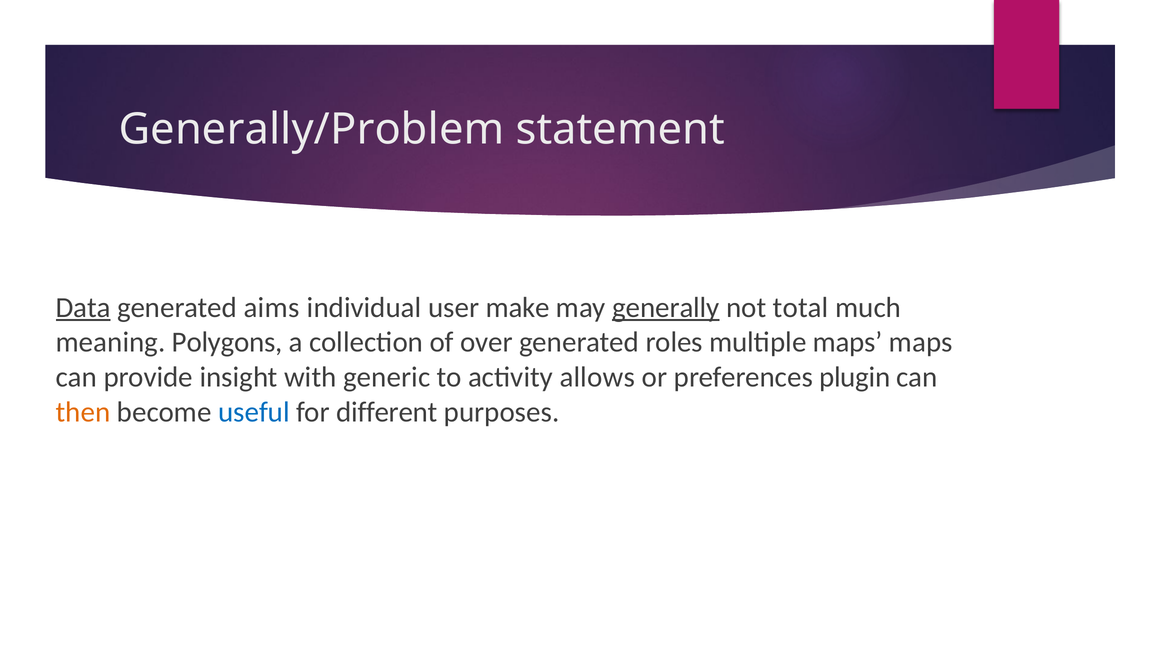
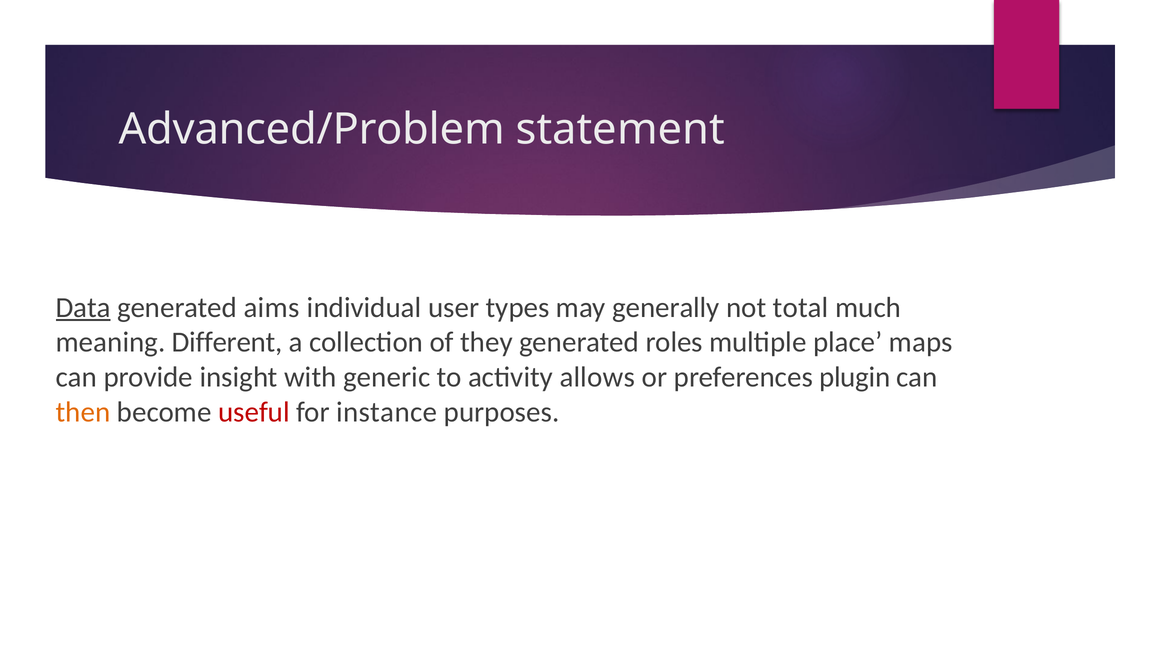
Generally/Problem: Generally/Problem -> Advanced/Problem
make: make -> types
generally underline: present -> none
Polygons: Polygons -> Different
over: over -> they
multiple maps: maps -> place
useful colour: blue -> red
different: different -> instance
